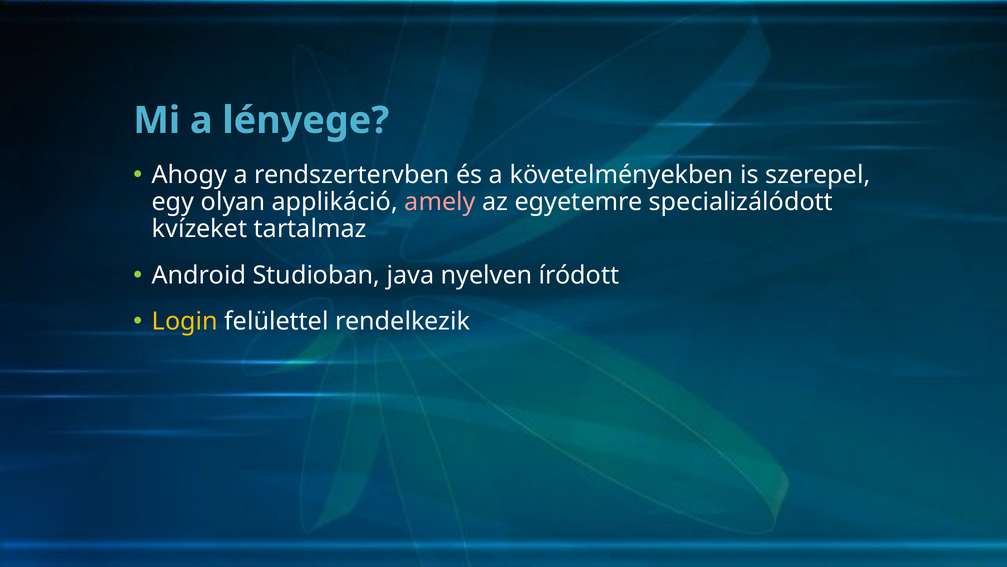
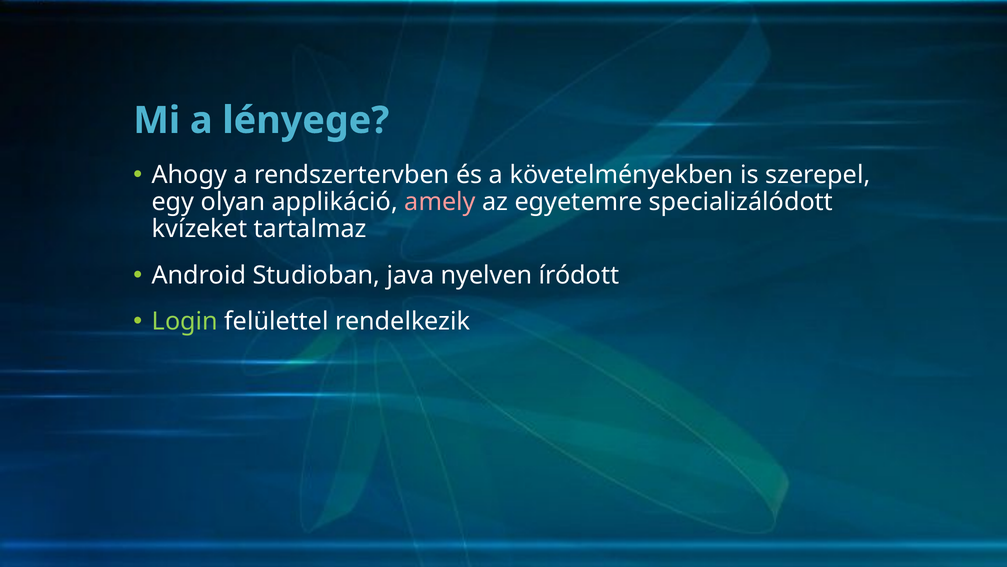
Login colour: yellow -> light green
